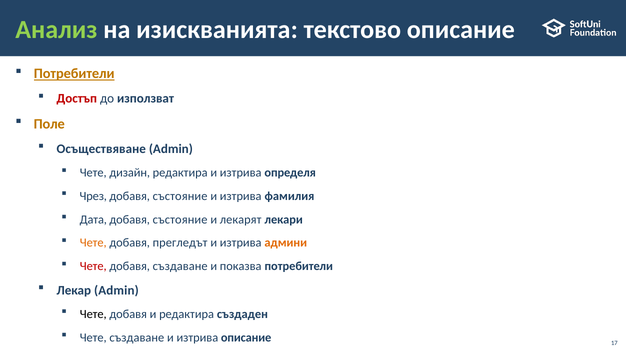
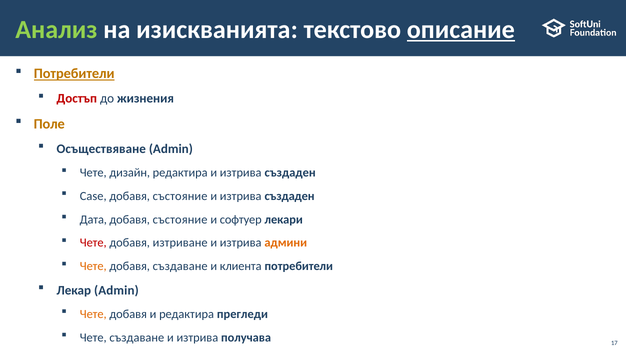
описание at (461, 30) underline: none -> present
използват: използват -> жизнения
редактира и изтрива определя: определя -> създаден
Чрез: Чрез -> Case
фамилия at (289, 196): фамилия -> създаден
лекарят: лекарят -> софтуер
Чете at (93, 243) colour: orange -> red
прегледът: прегледът -> изтриване
Чете at (93, 266) colour: red -> orange
показва: показва -> клиента
Чете at (93, 314) colour: black -> orange
създаден: създаден -> прегледи
изтрива описание: описание -> получава
